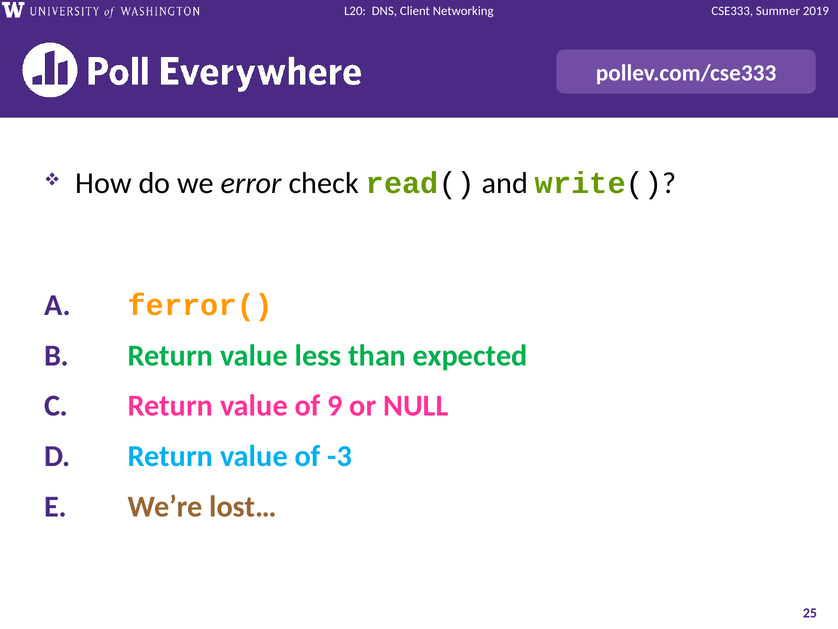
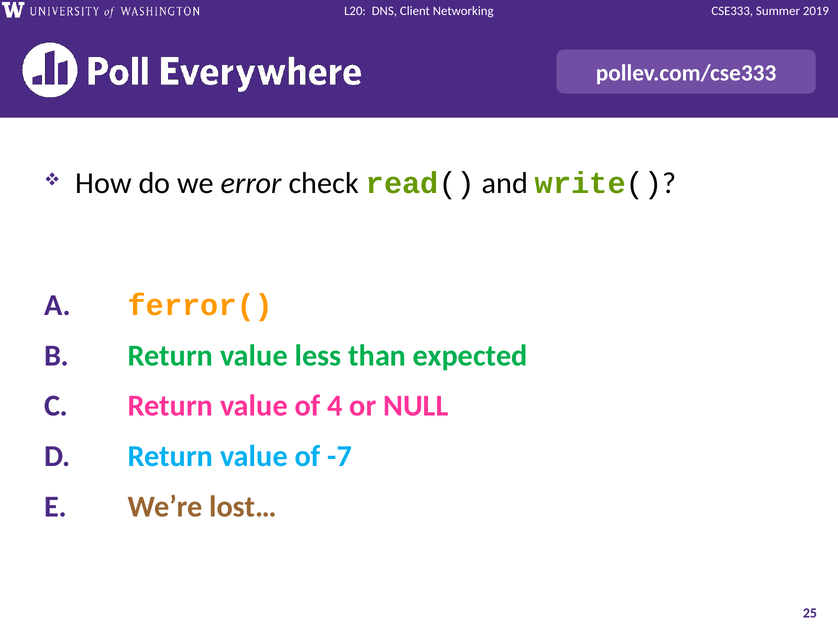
9: 9 -> 4
-3: -3 -> -7
